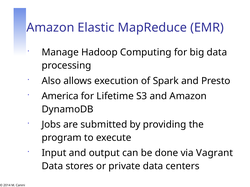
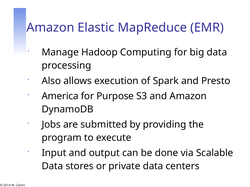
Lifetime: Lifetime -> Purpose
Vagrant: Vagrant -> Scalable
